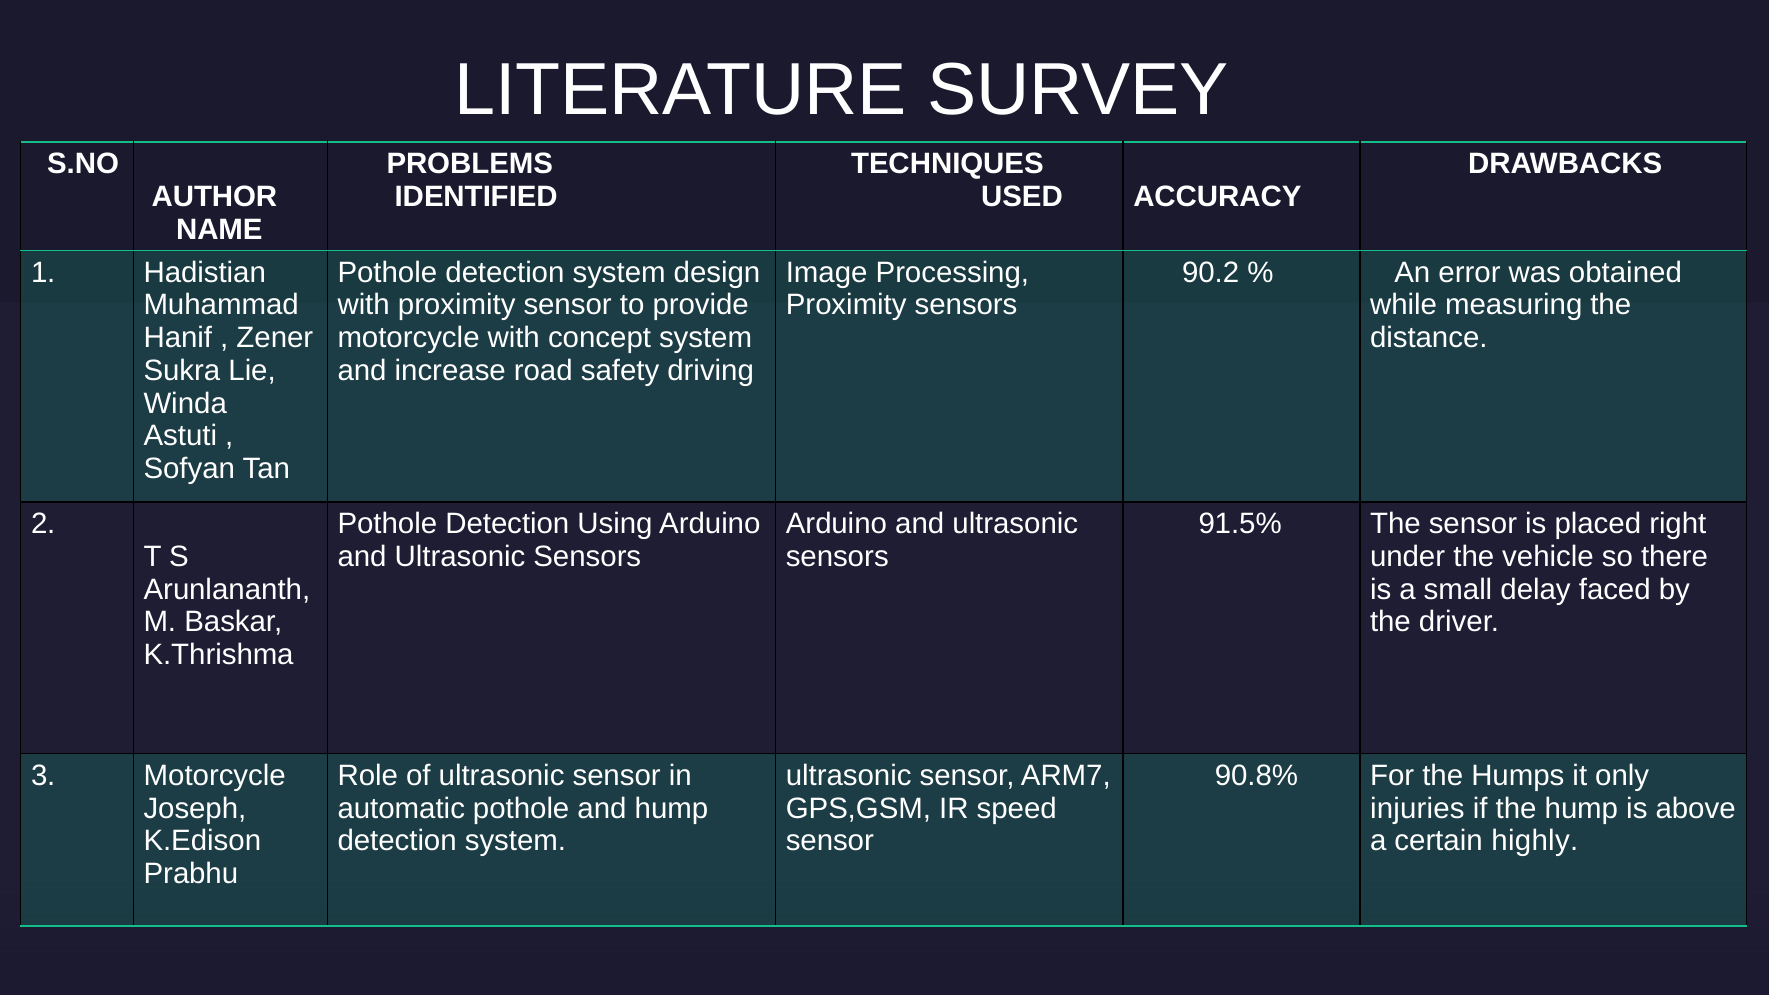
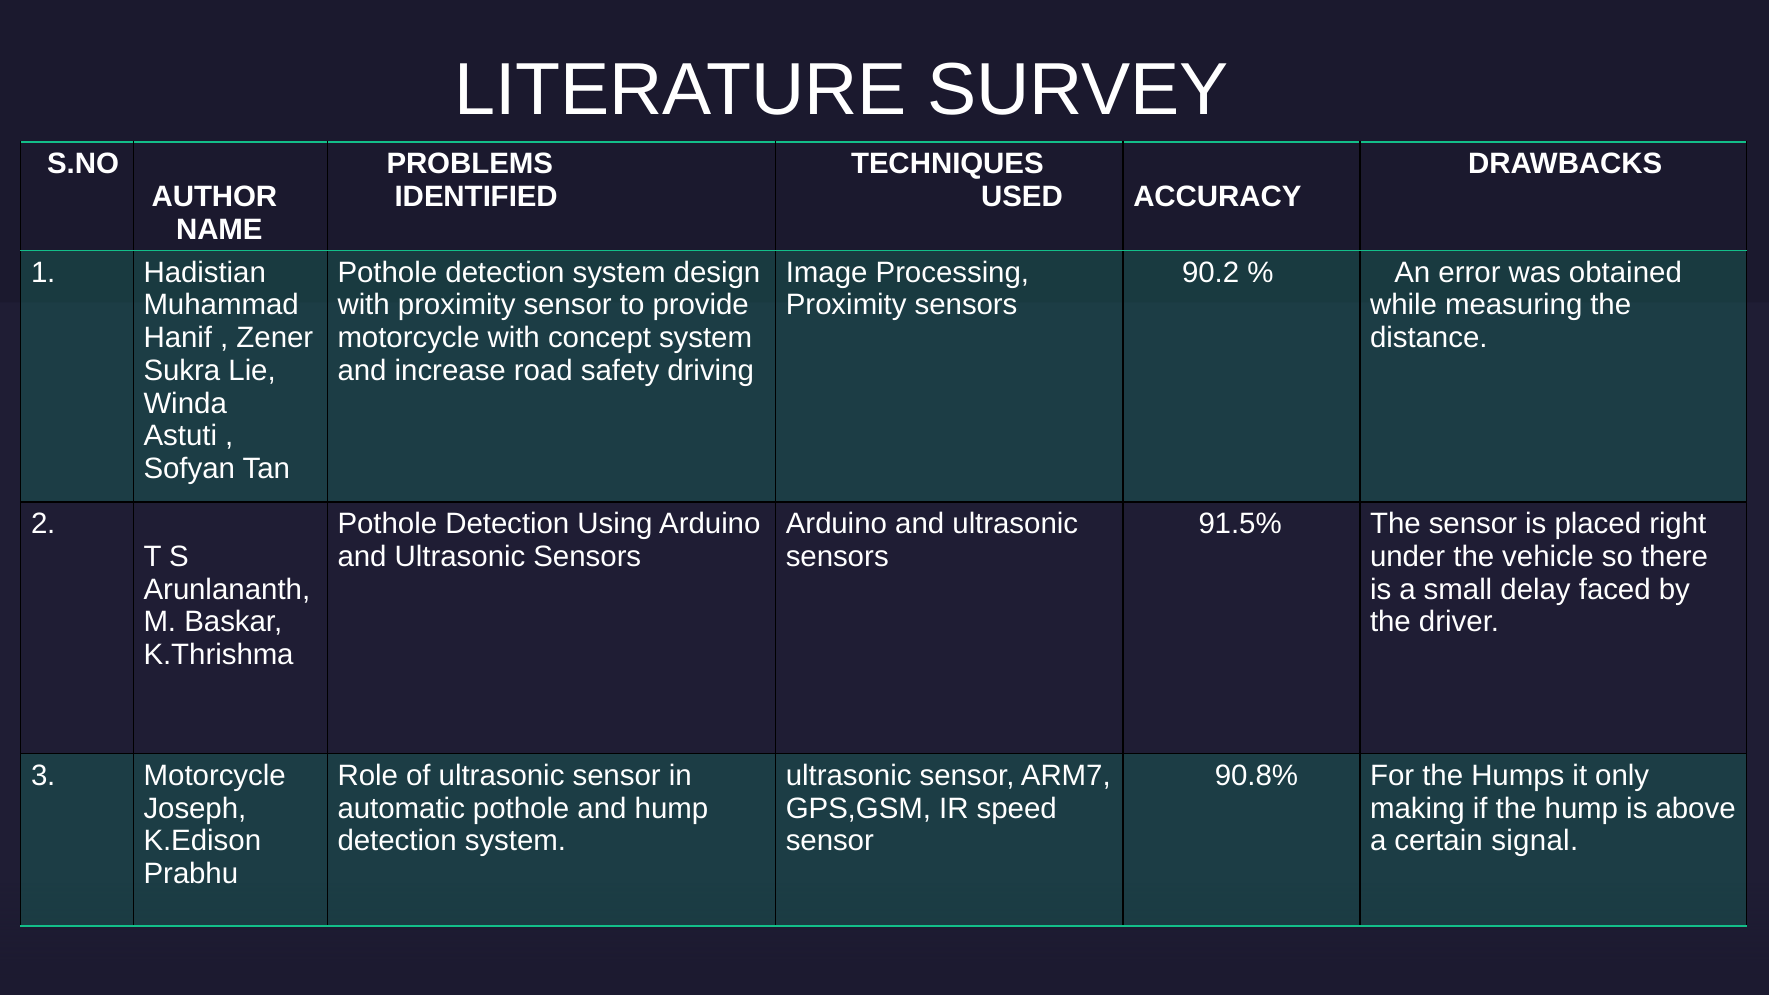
injuries: injuries -> making
highly: highly -> signal
